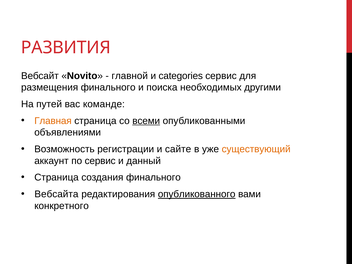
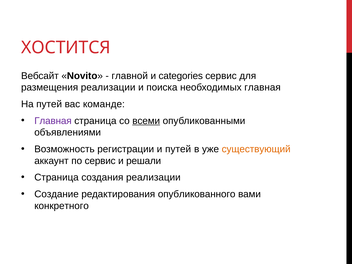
РАЗВИТИЯ: РАЗВИТИЯ -> ХОСТИТСЯ
размещения финального: финального -> реализации
необходимых другими: другими -> главная
Главная at (53, 121) colour: orange -> purple
и сайте: сайте -> путей
данный: данный -> решали
создания финального: финального -> реализации
Вебсайта: Вебсайта -> Создание
опубликованного underline: present -> none
